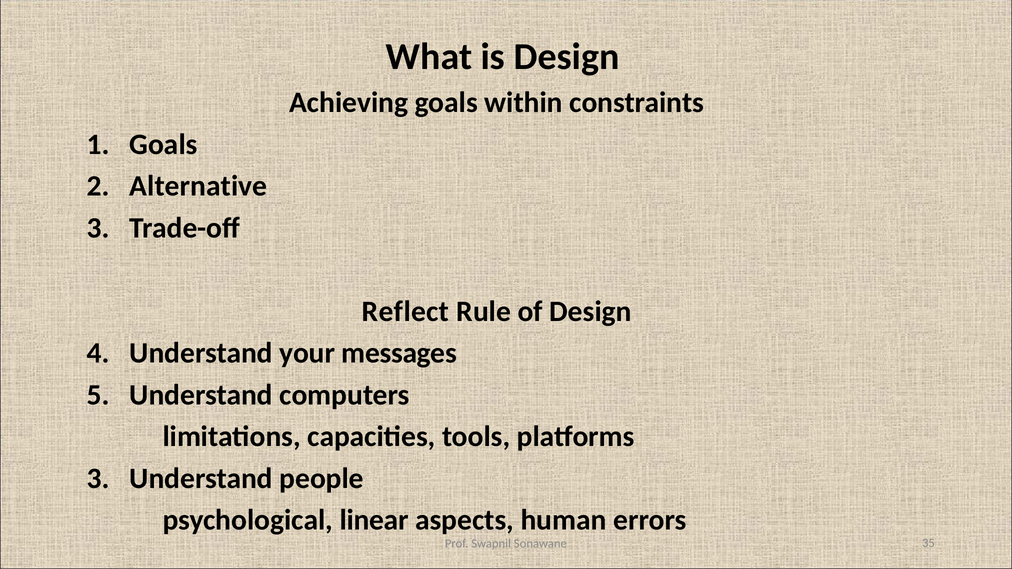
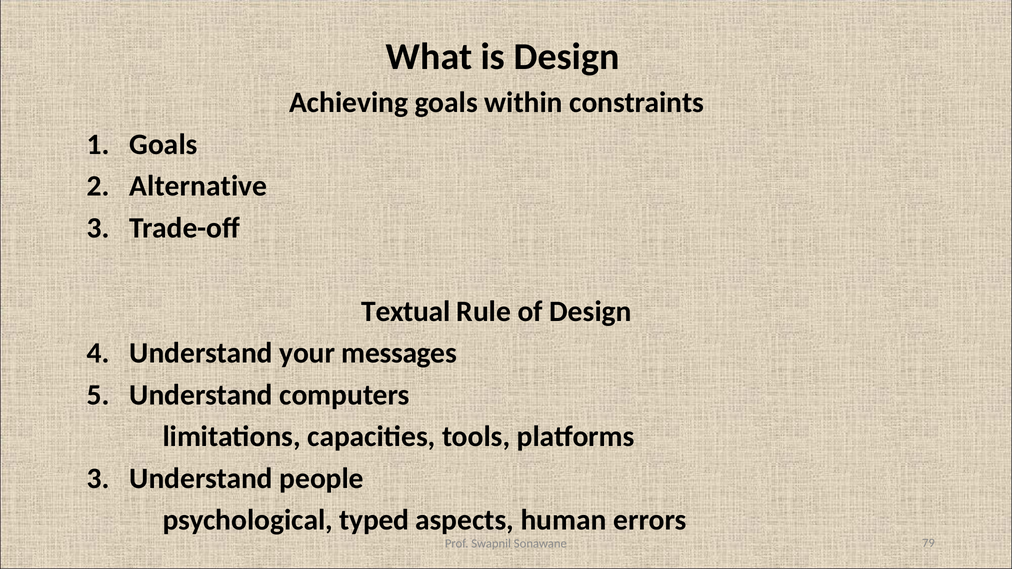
Reflect: Reflect -> Textual
linear: linear -> typed
35: 35 -> 79
